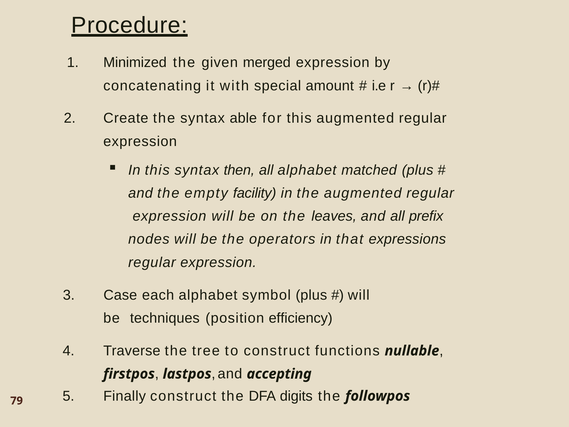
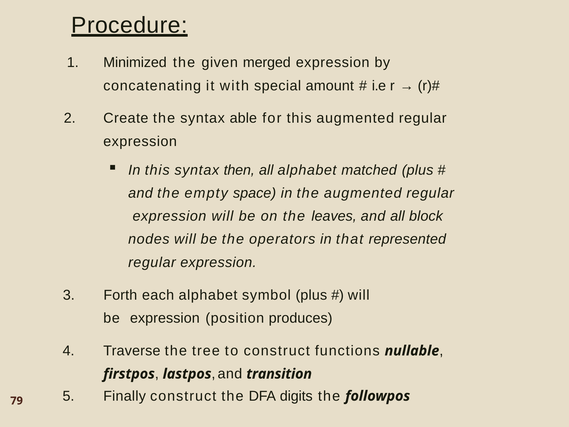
facility: facility -> space
preﬁx: preﬁx -> block
expressions: expressions -> represented
Case: Case -> Forth
be techniques: techniques -> expression
efﬁciency: efﬁciency -> produces
accepting: accepting -> transition
